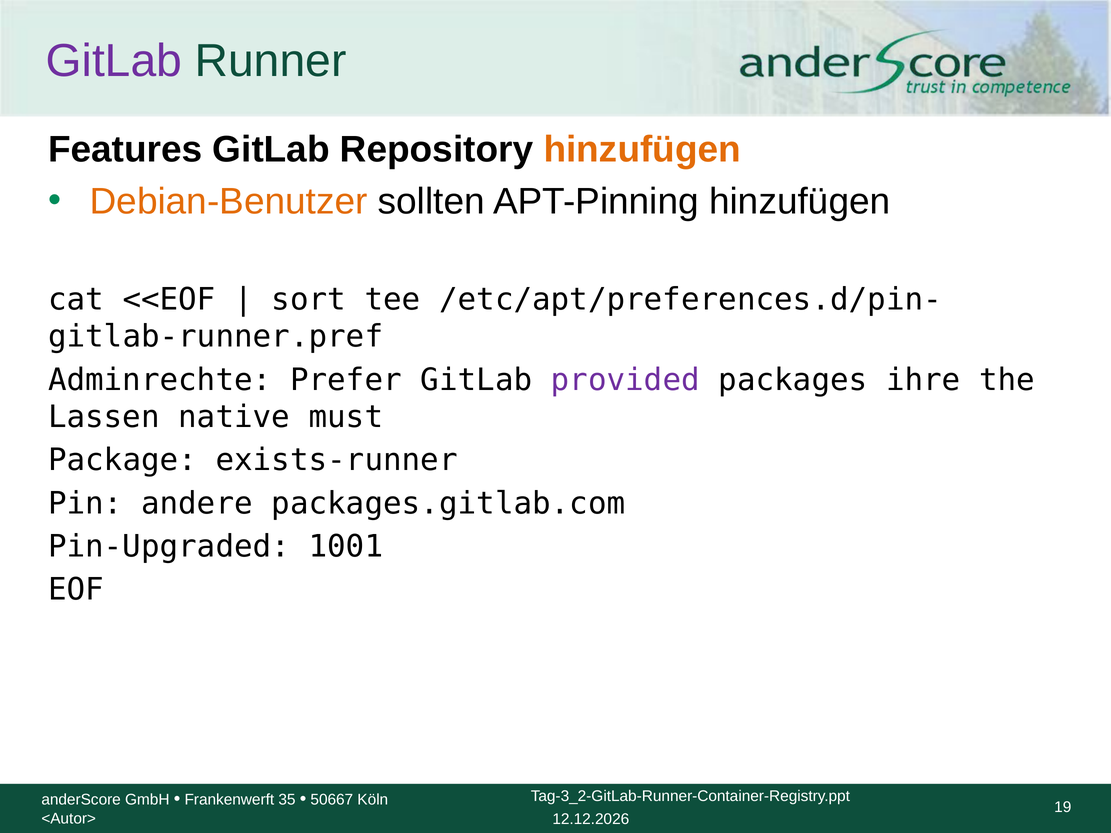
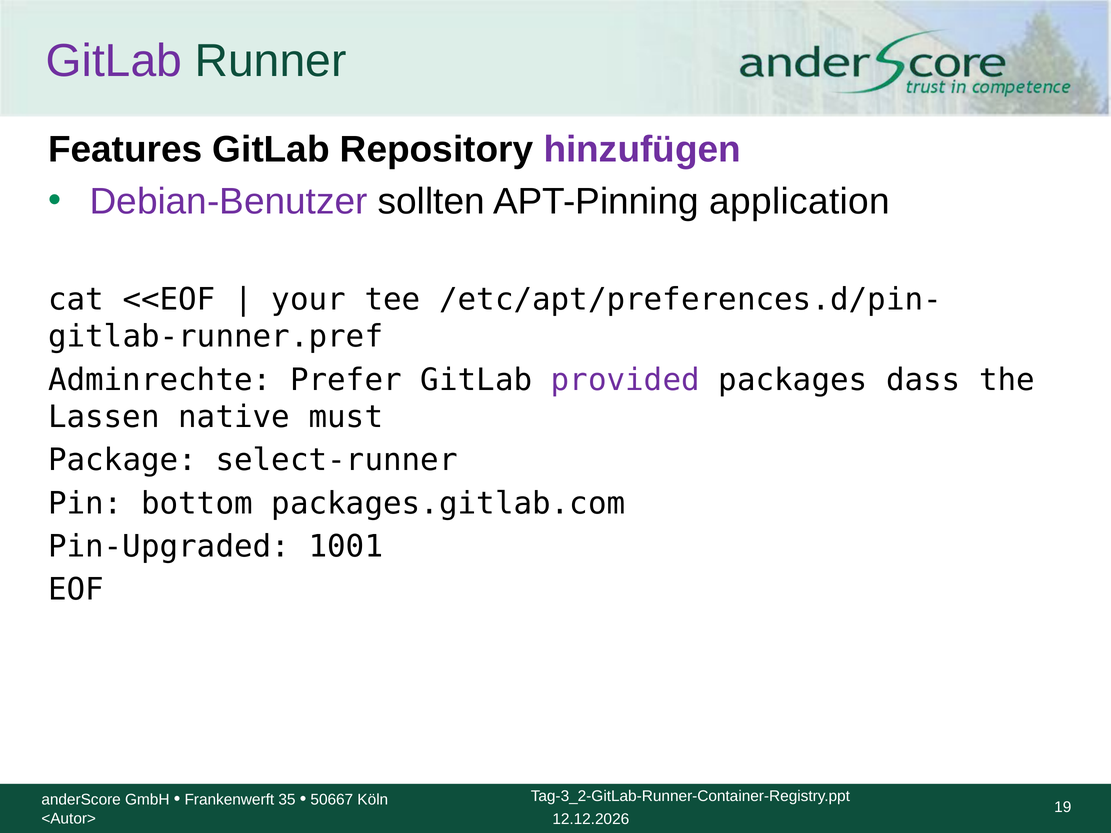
hinzufügen at (642, 150) colour: orange -> purple
Debian-Benutzer colour: orange -> purple
APT-Pinning hinzufügen: hinzufügen -> application
sort: sort -> your
ihre: ihre -> dass
exists-runner: exists-runner -> select-runner
andere: andere -> bottom
